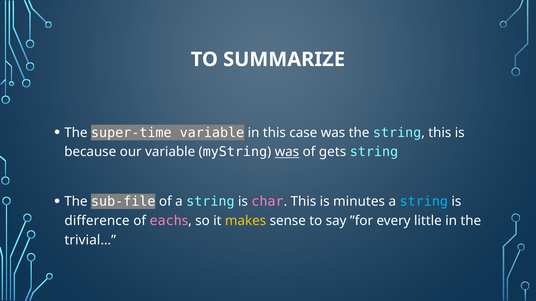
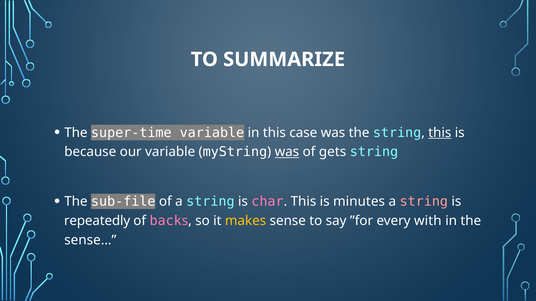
this at (440, 133) underline: none -> present
string at (424, 202) colour: light blue -> pink
difference: difference -> repeatedly
each: each -> back
little: little -> with
trivial…: trivial… -> sense…
